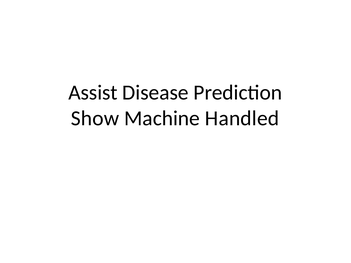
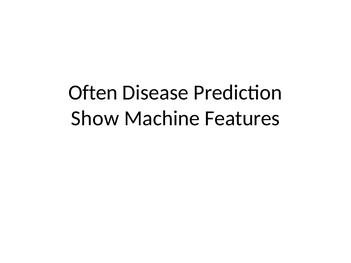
Assist: Assist -> Often
Handled: Handled -> Features
